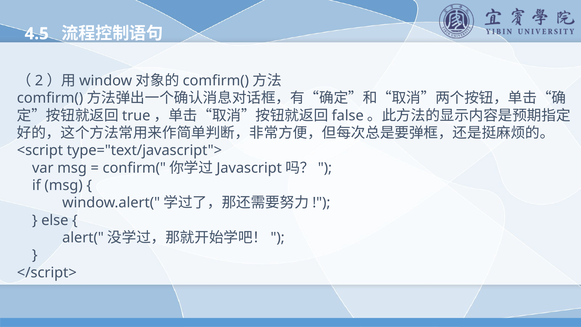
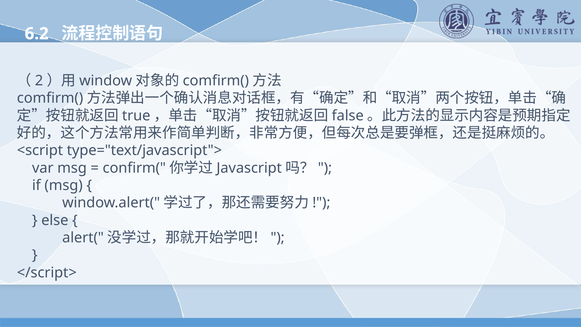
4.5: 4.5 -> 6.2
